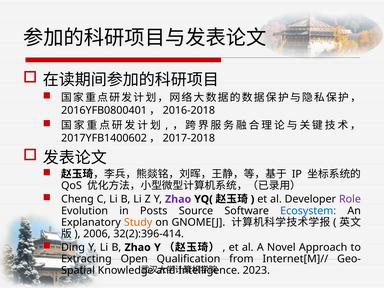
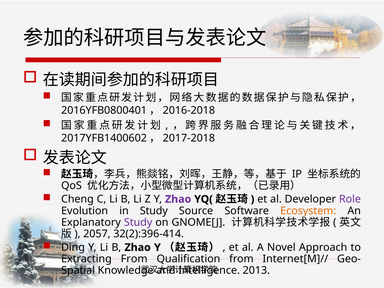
in Posts: Posts -> Study
Ecosystem colour: blue -> orange
Study at (138, 222) colour: orange -> purple
2006: 2006 -> 2057
Extracting Open: Open -> From
2023: 2023 -> 2013
